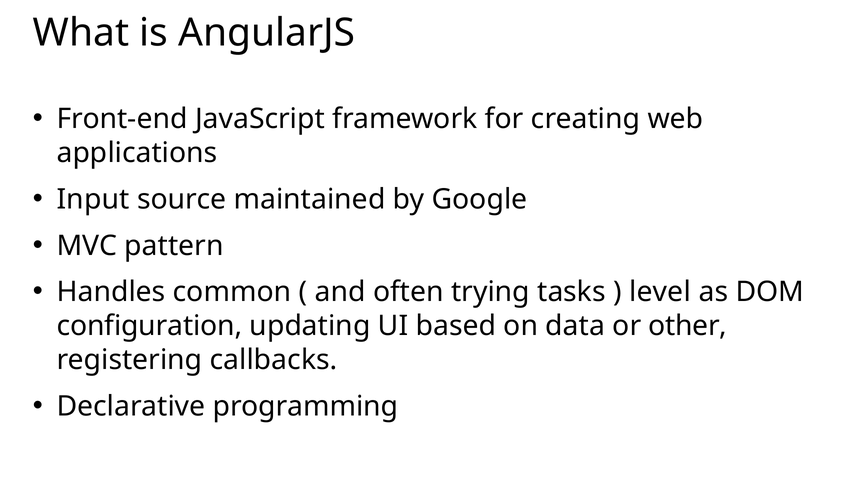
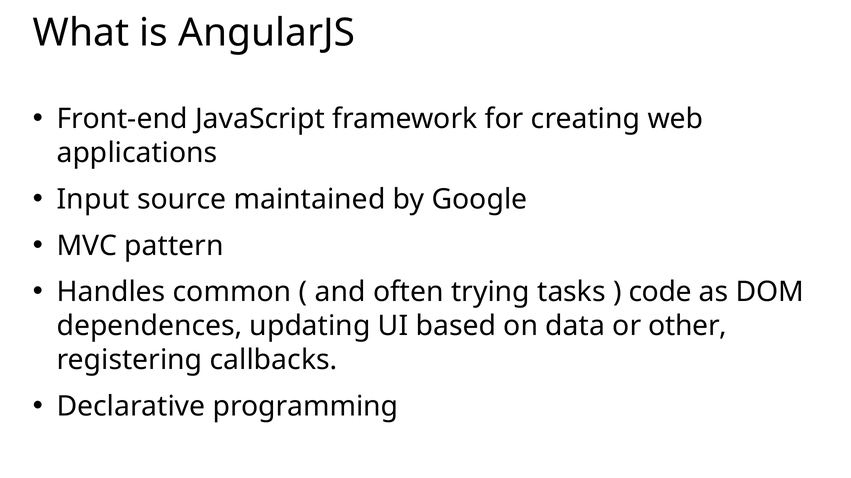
level: level -> code
configuration: configuration -> dependences
